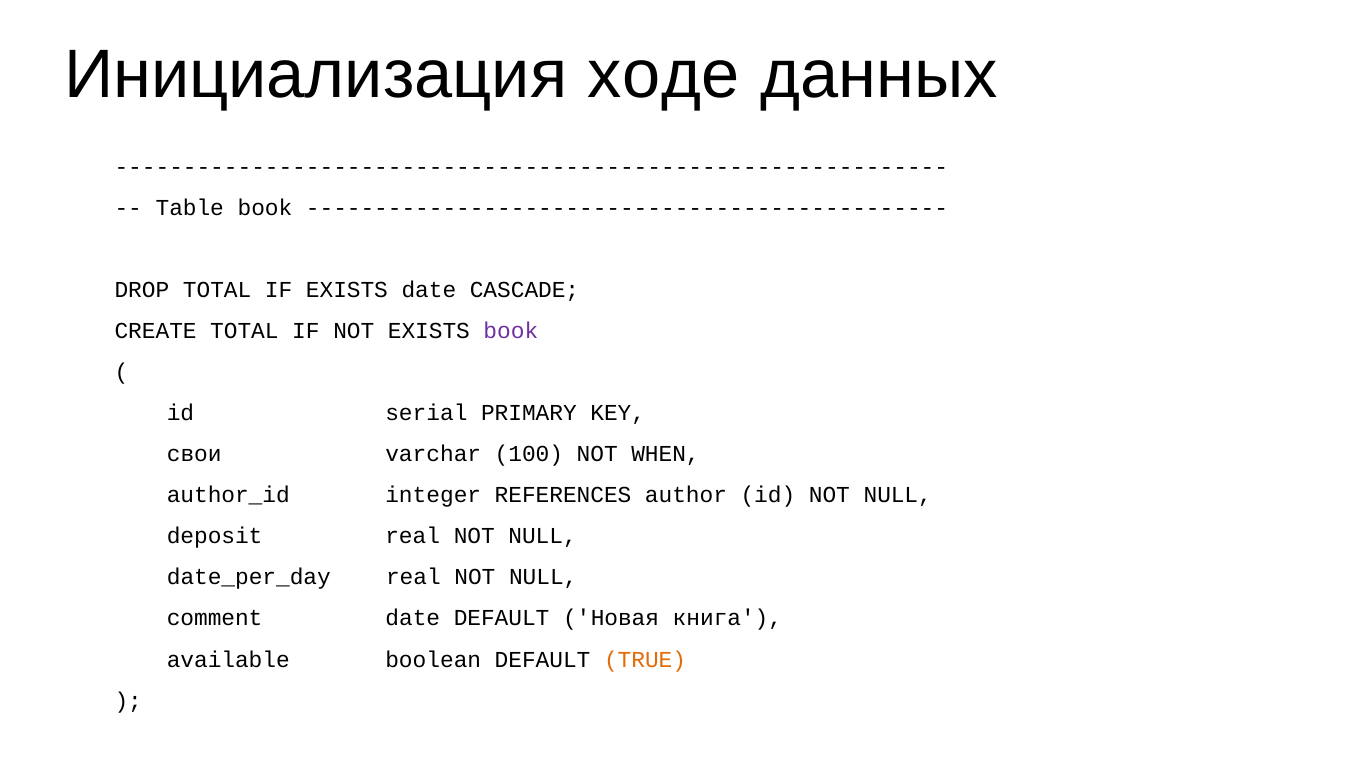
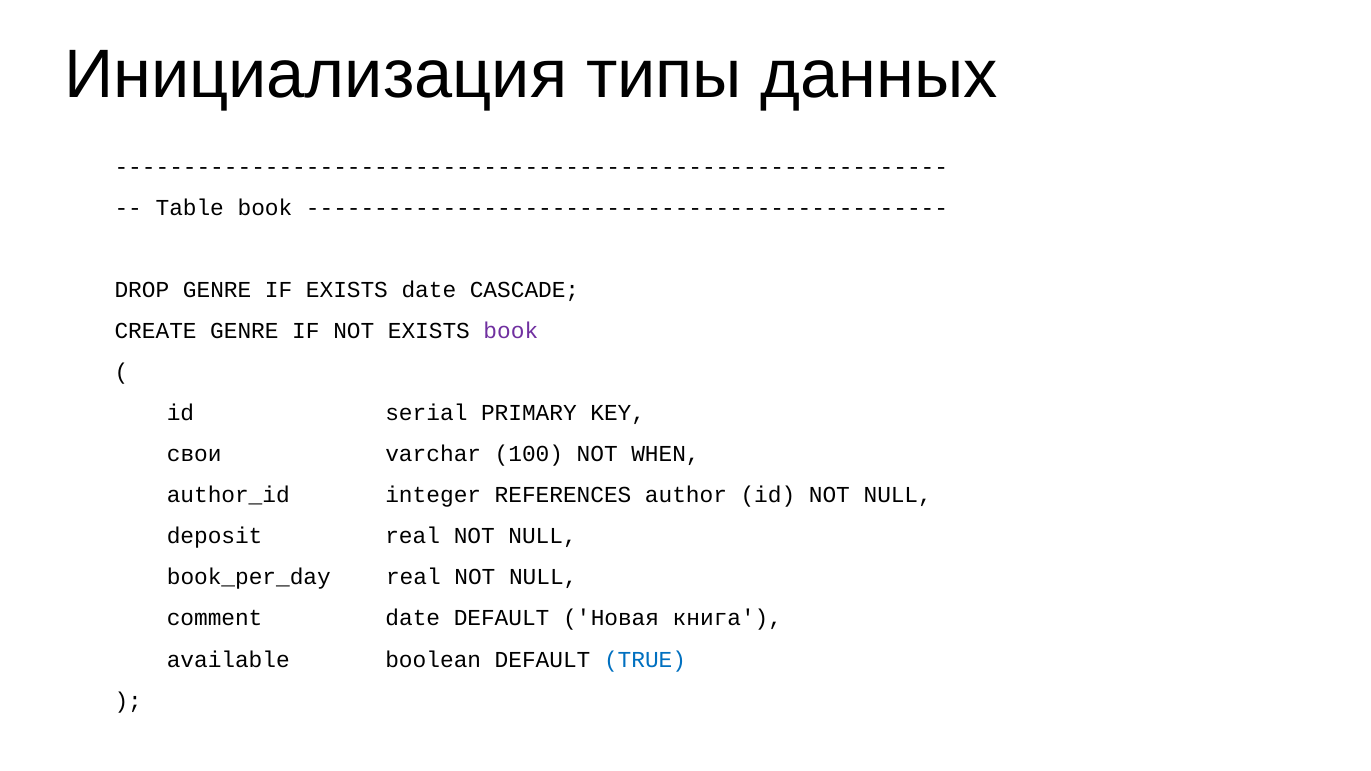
ходе: ходе -> типы
DROP TOTAL: TOTAL -> GENRE
CREATE TOTAL: TOTAL -> GENRE
date_per_day: date_per_day -> book_per_day
TRUE colour: orange -> blue
